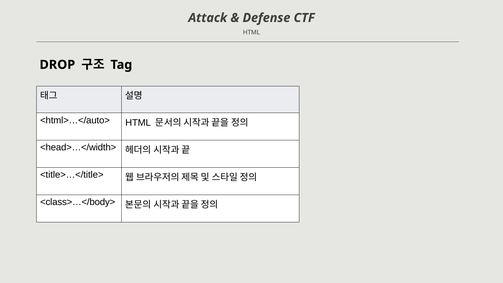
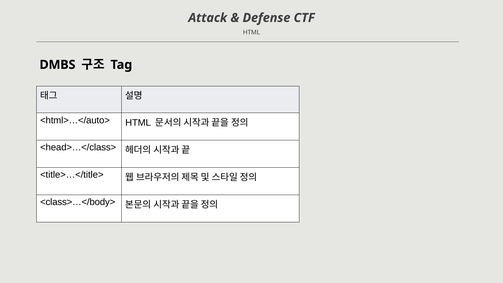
DROP: DROP -> DMBS
<head>…</width>: <head>…</width> -> <head>…</class>
